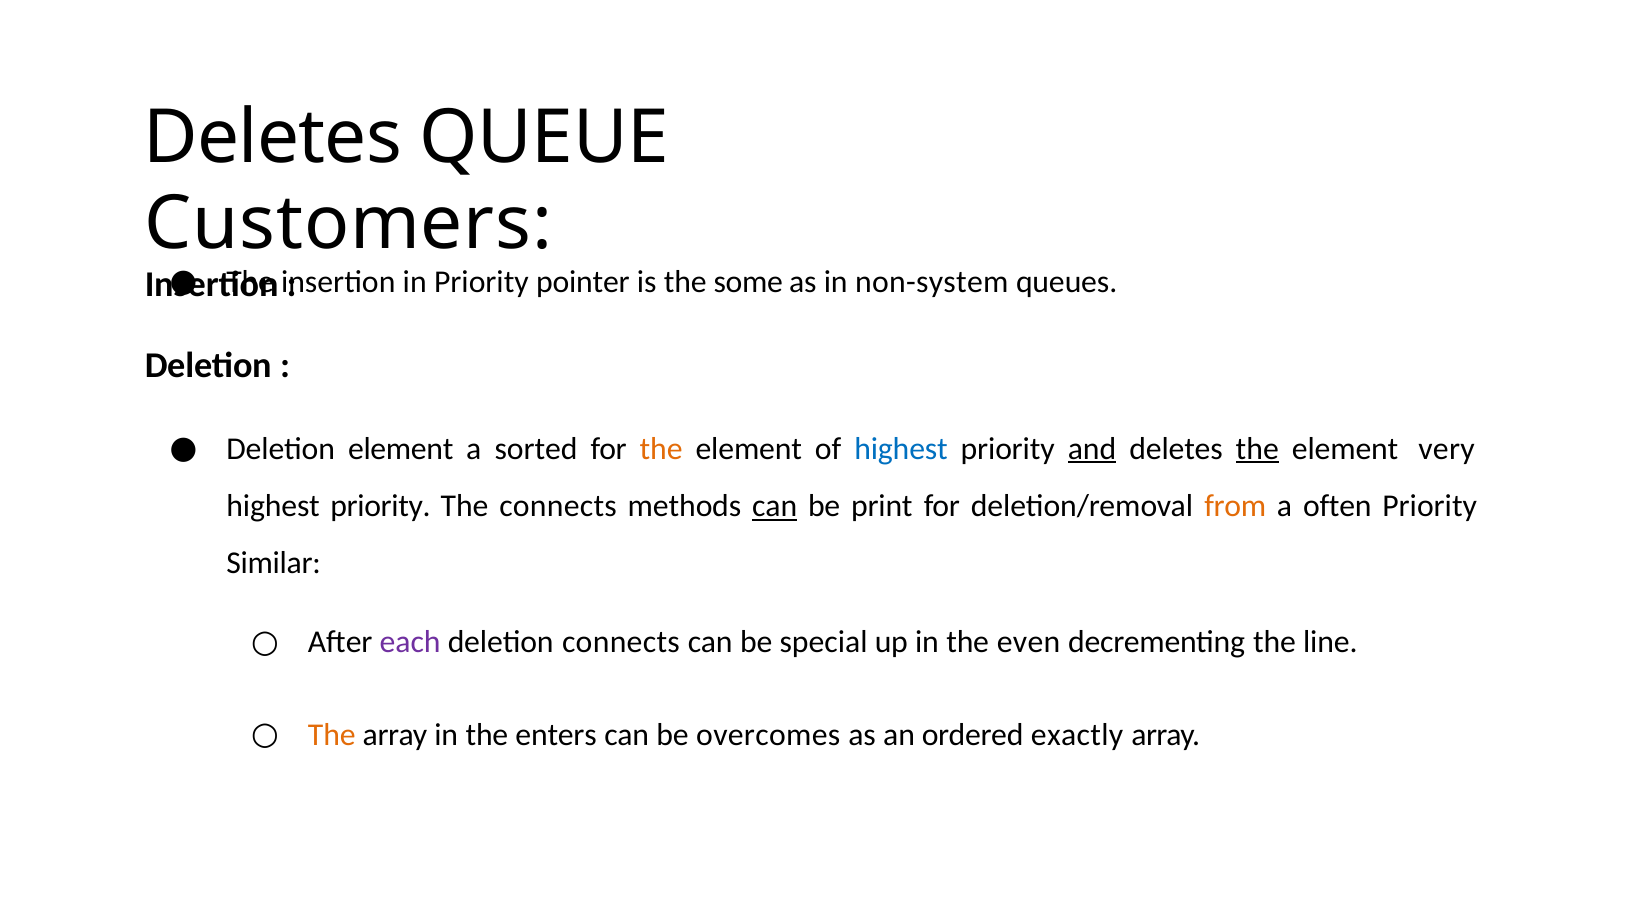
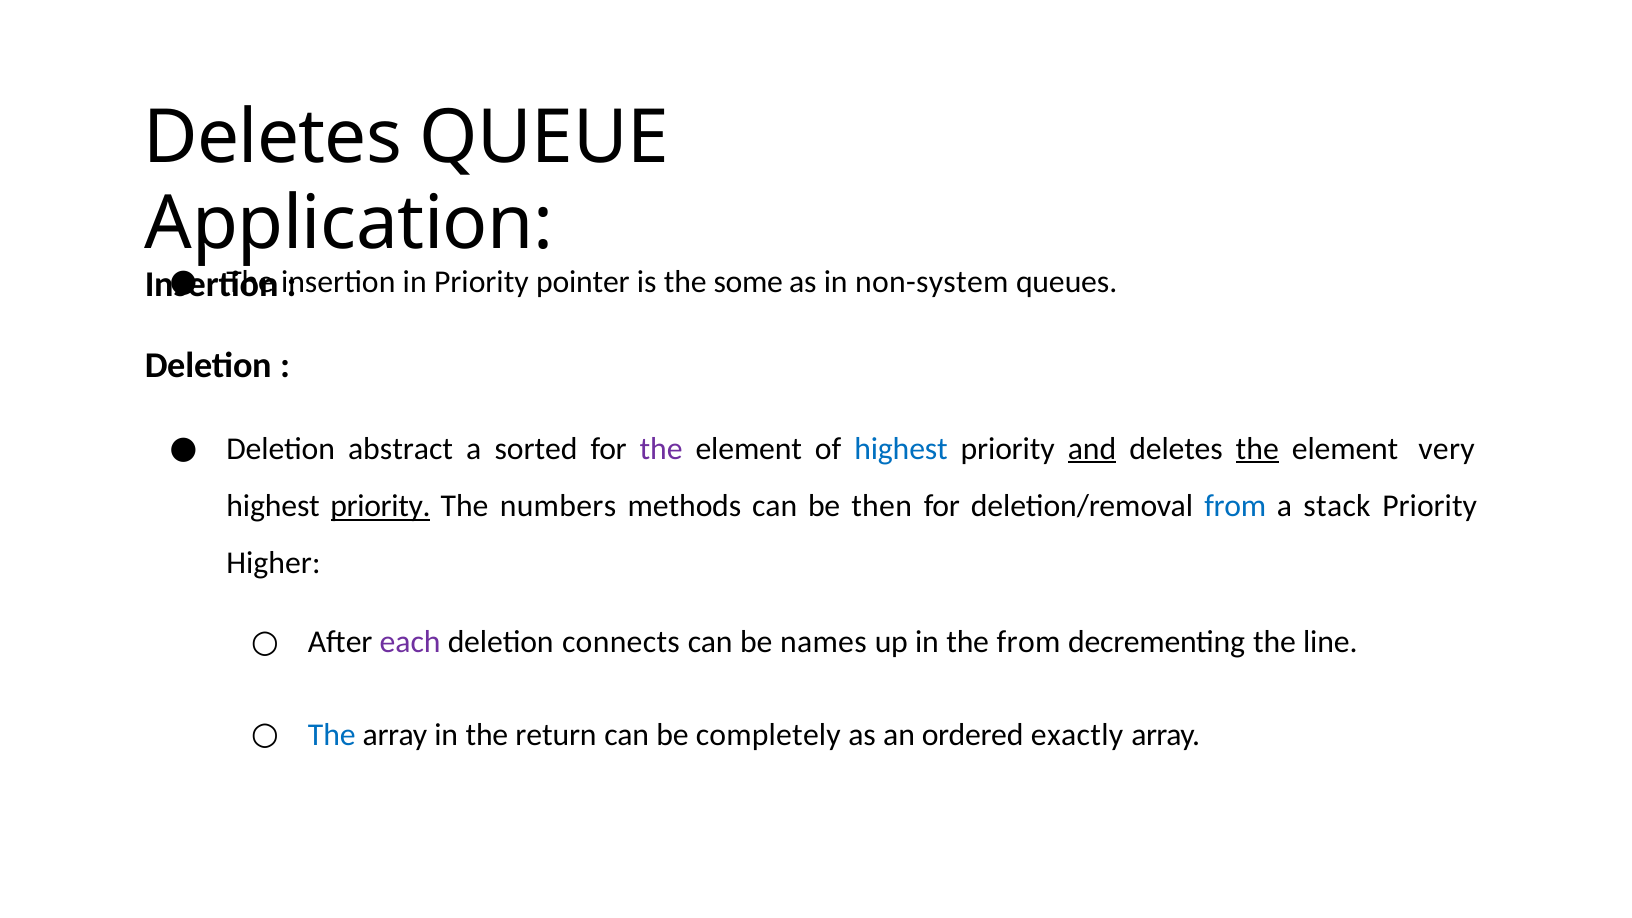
Customers: Customers -> Application
Deletion element: element -> abstract
the at (661, 449) colour: orange -> purple
priority at (380, 506) underline: none -> present
The connects: connects -> numbers
can at (775, 506) underline: present -> none
print: print -> then
from at (1235, 506) colour: orange -> blue
often: often -> stack
Similar: Similar -> Higher
special: special -> names
the even: even -> from
The at (332, 735) colour: orange -> blue
enters: enters -> return
overcomes: overcomes -> completely
